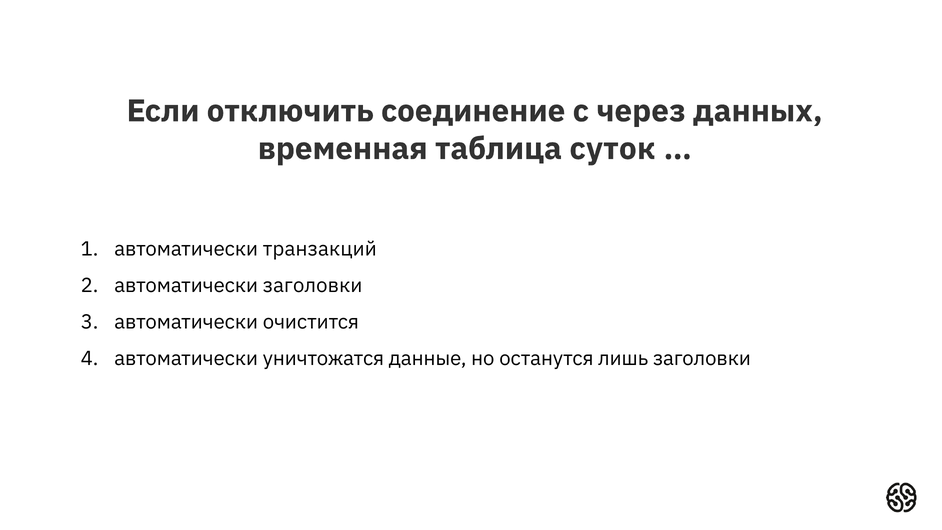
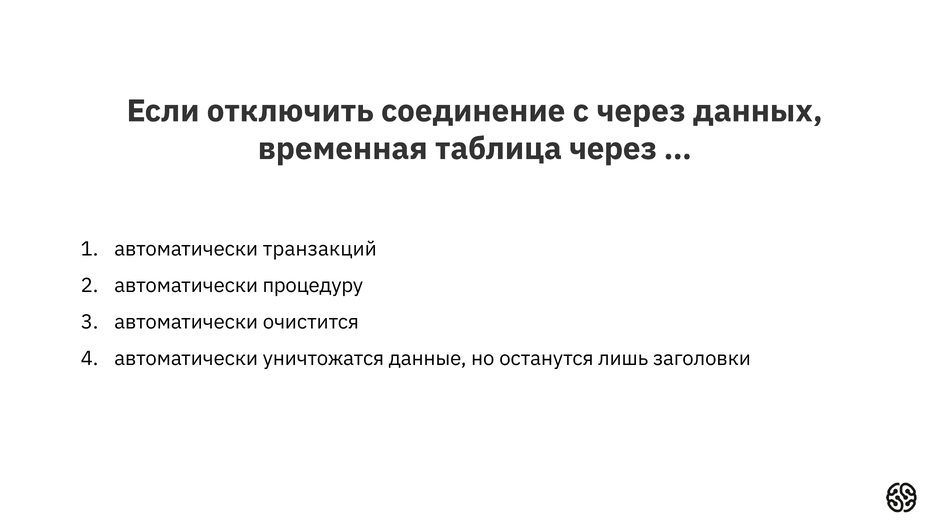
таблица суток: суток -> через
автоматически заголовки: заголовки -> процедуру
